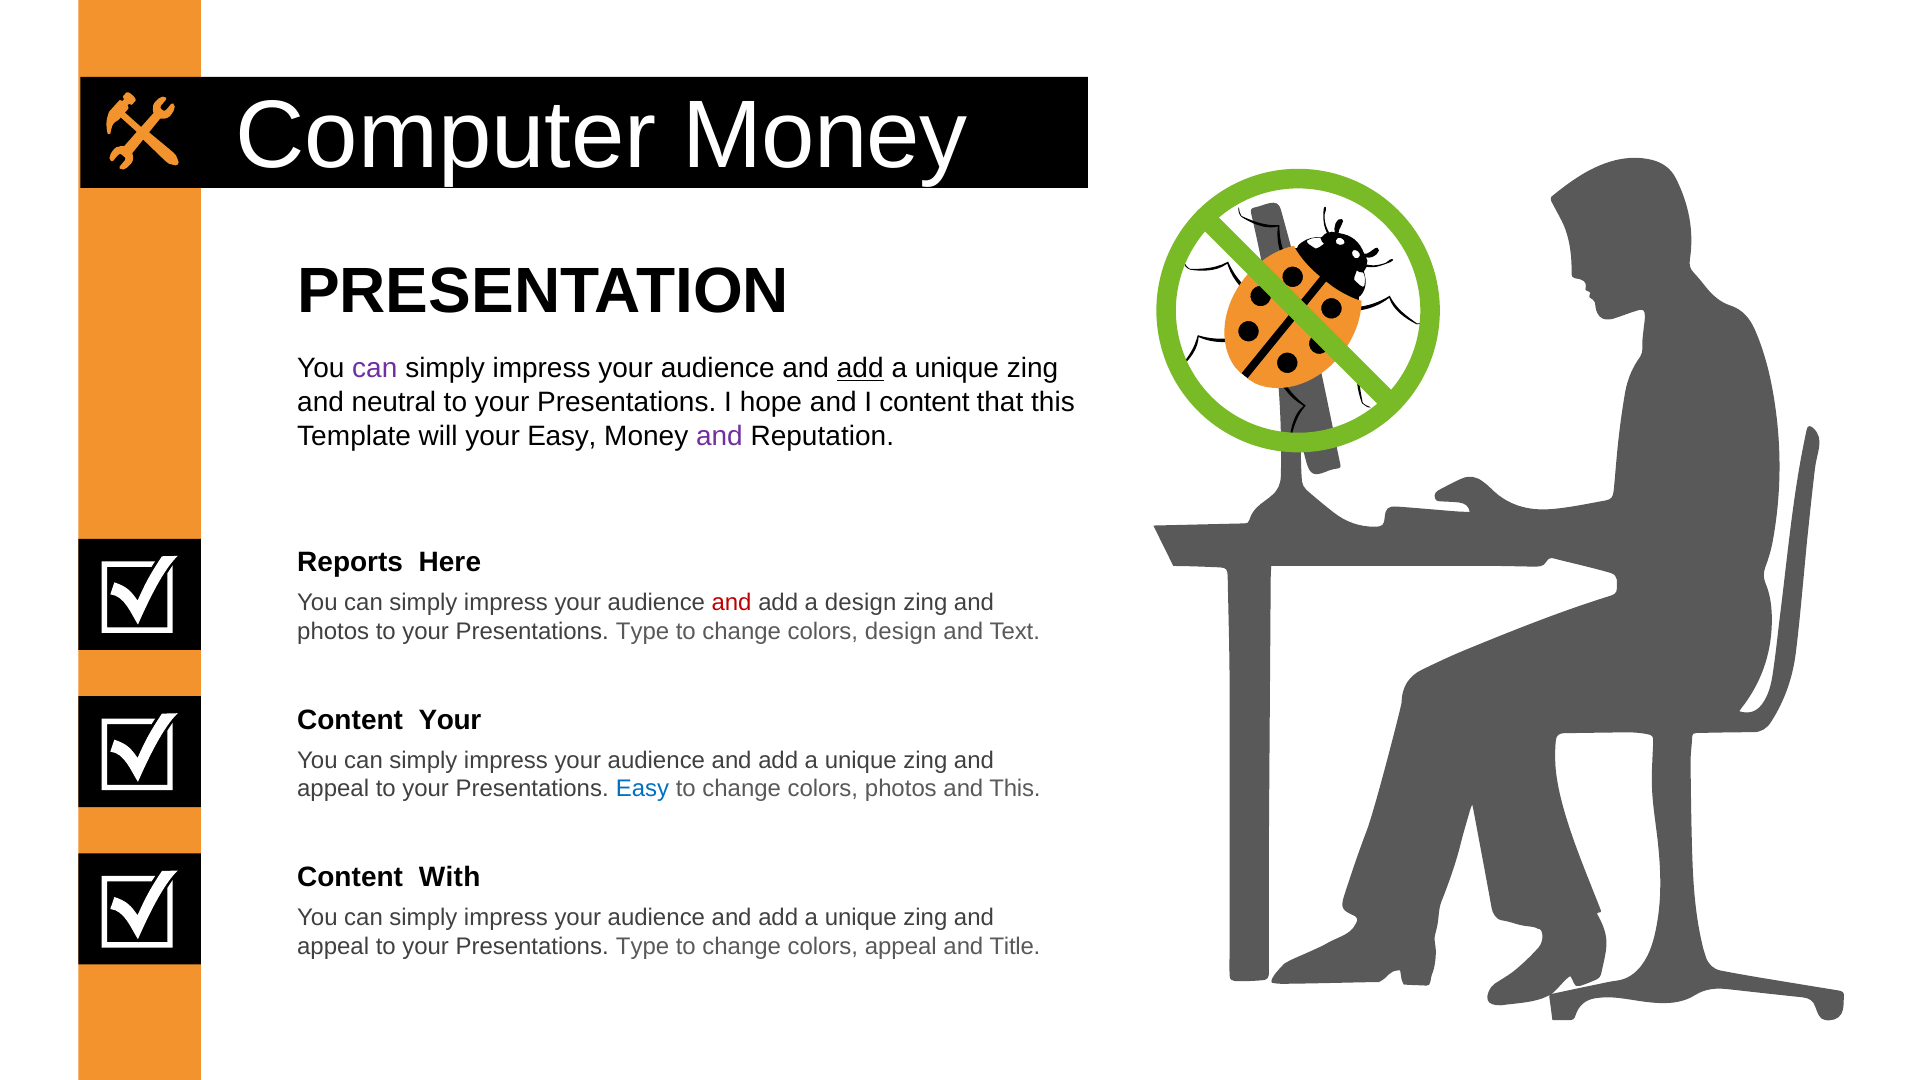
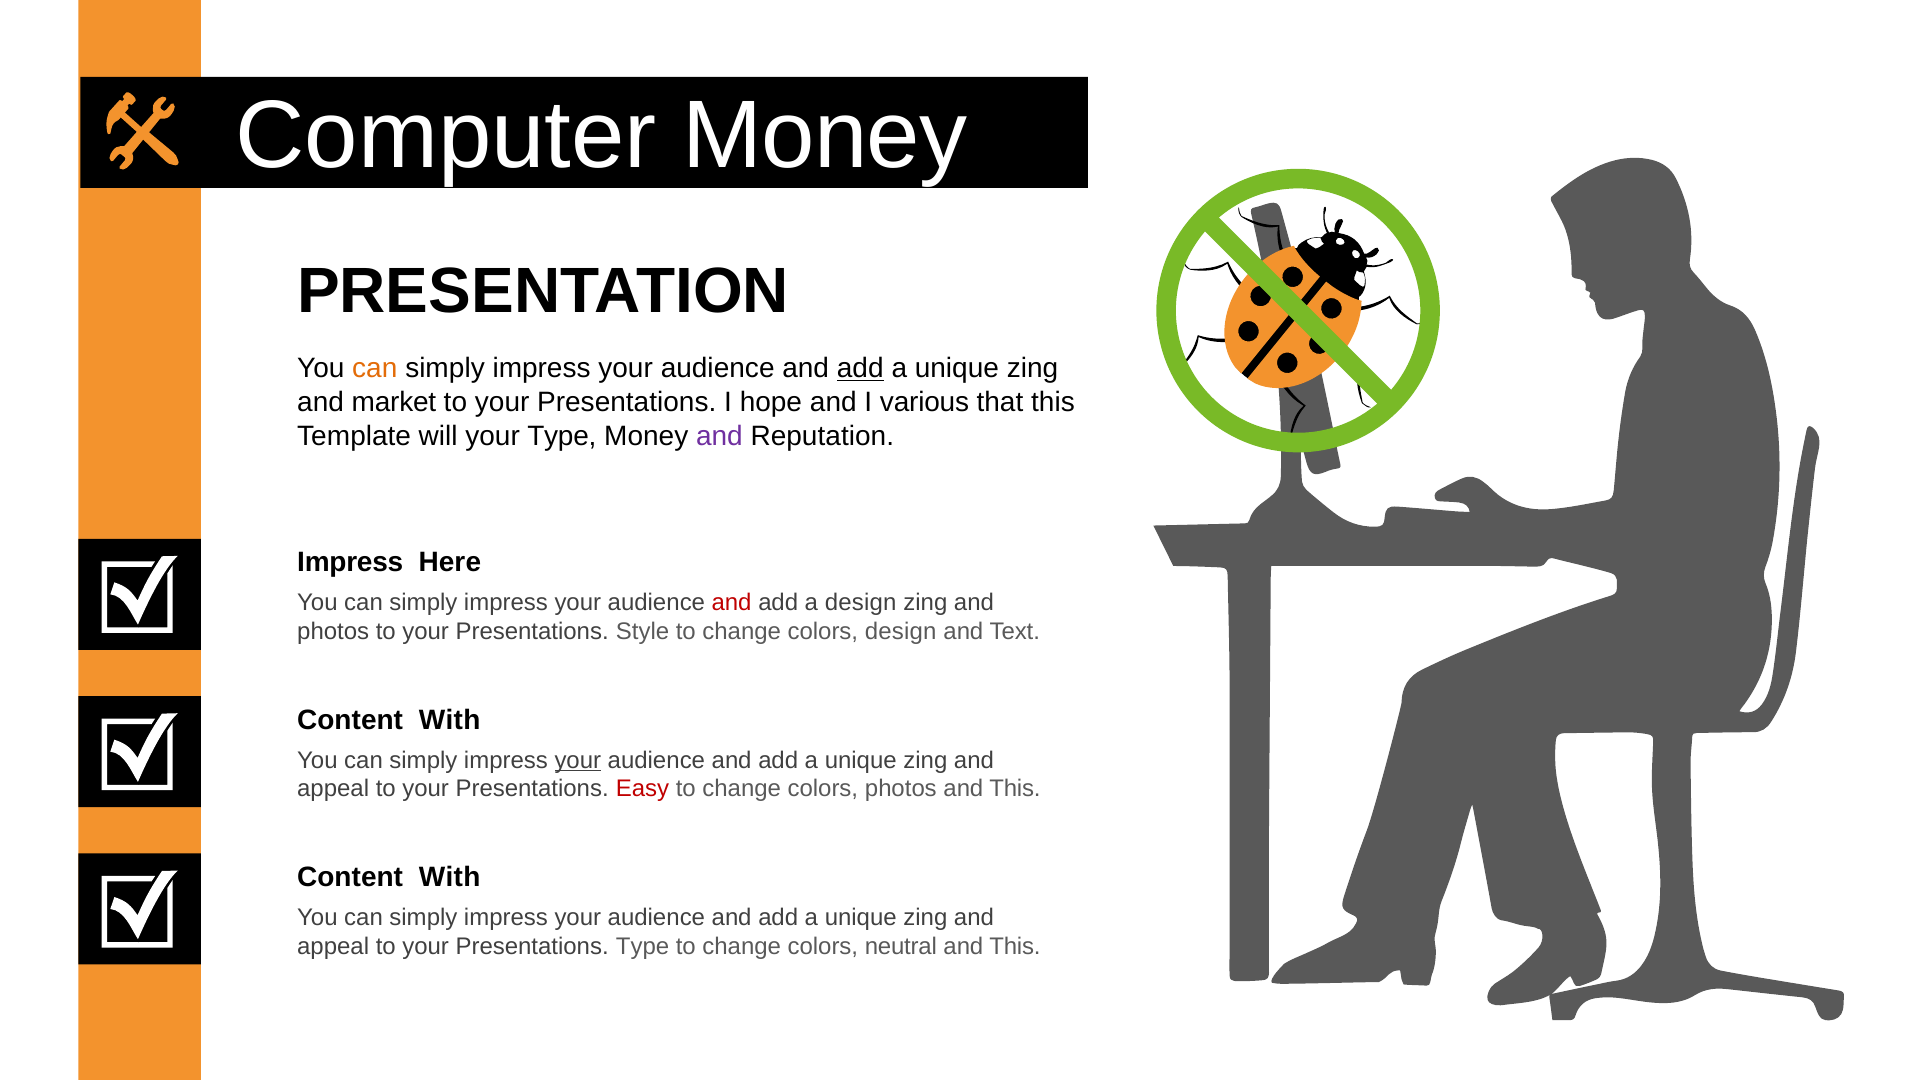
can at (375, 369) colour: purple -> orange
neutral: neutral -> market
I content: content -> various
your Easy: Easy -> Type
Reports at (350, 562): Reports -> Impress
Type at (643, 632): Type -> Style
Your at (450, 720): Your -> With
your at (578, 760) underline: none -> present
Easy at (643, 789) colour: blue -> red
colors appeal: appeal -> neutral
Title at (1015, 946): Title -> This
